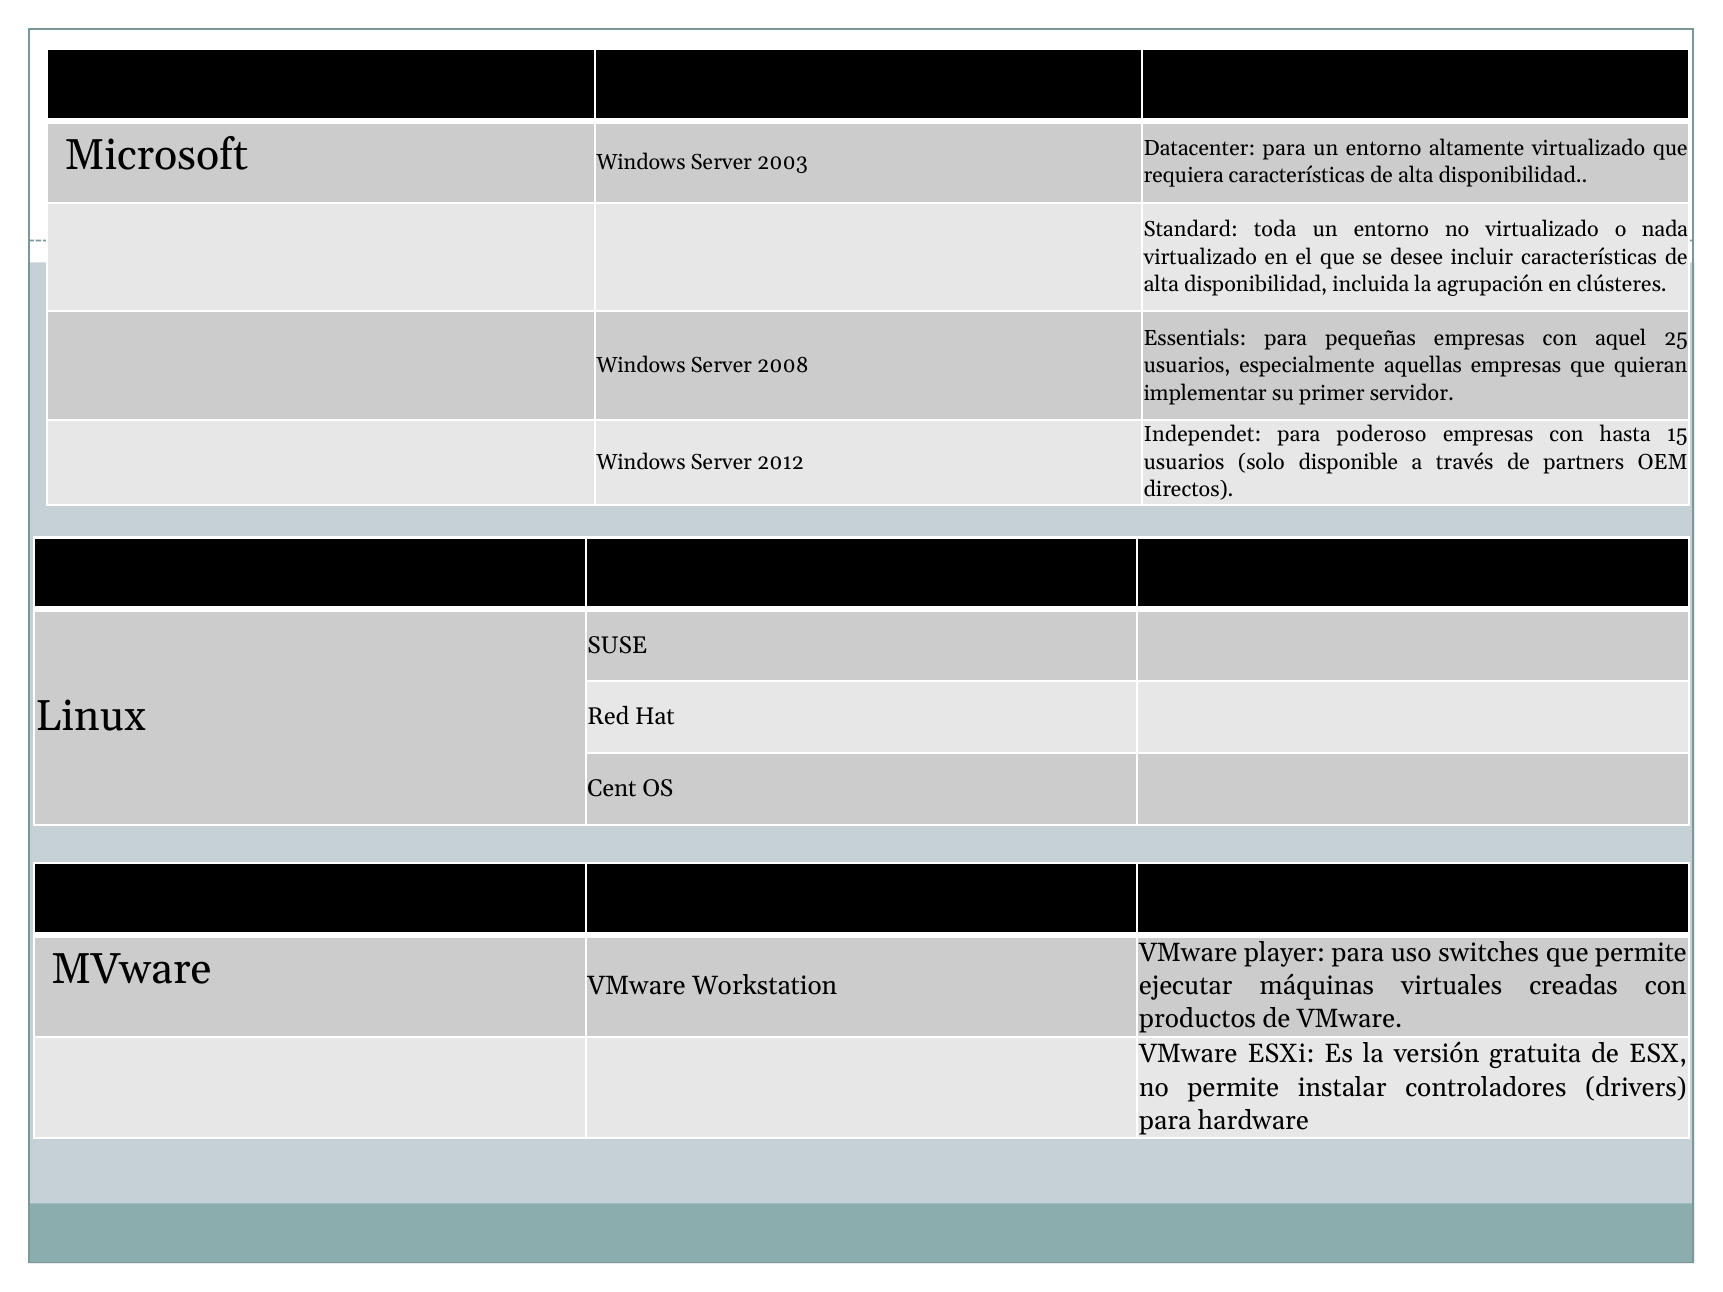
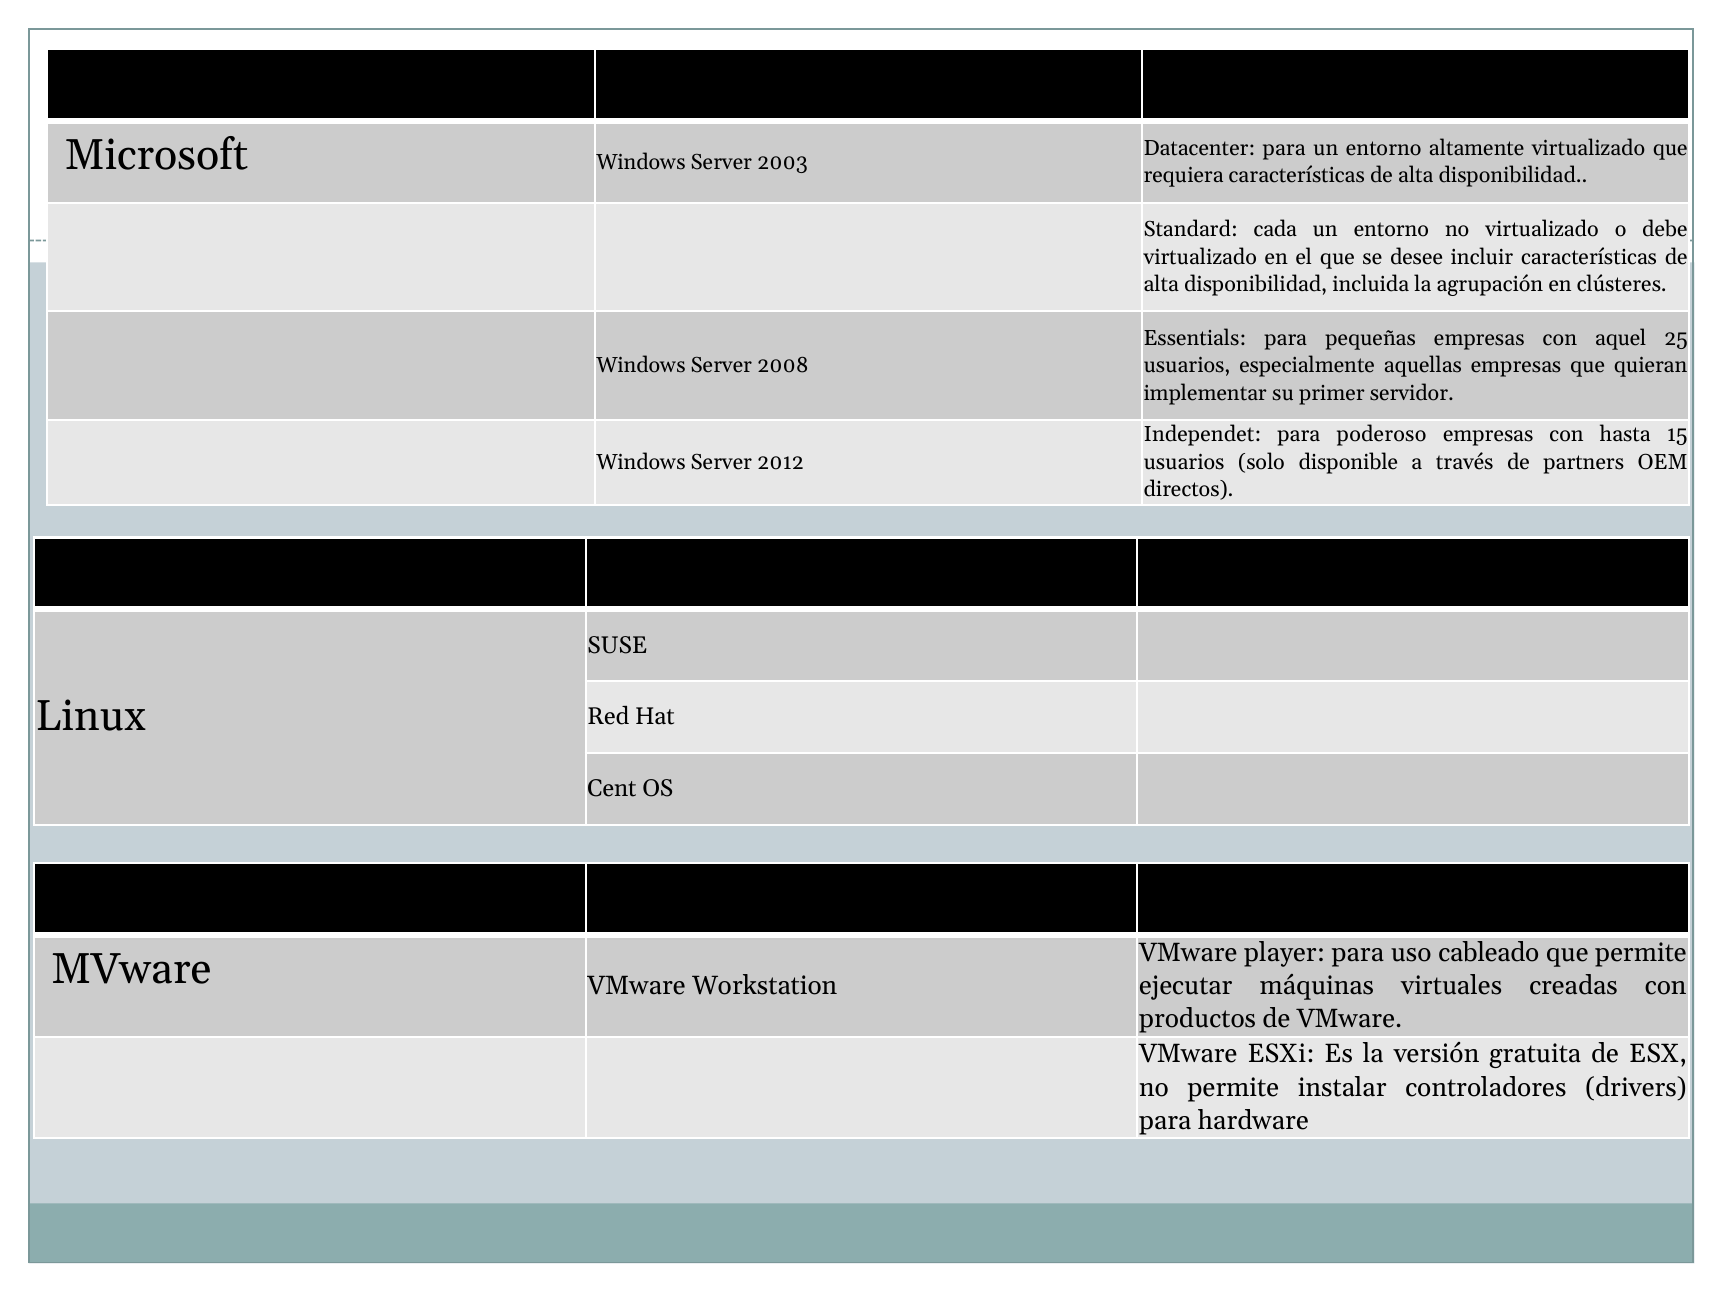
toda: toda -> cada
nada: nada -> debe
switches: switches -> cableado
